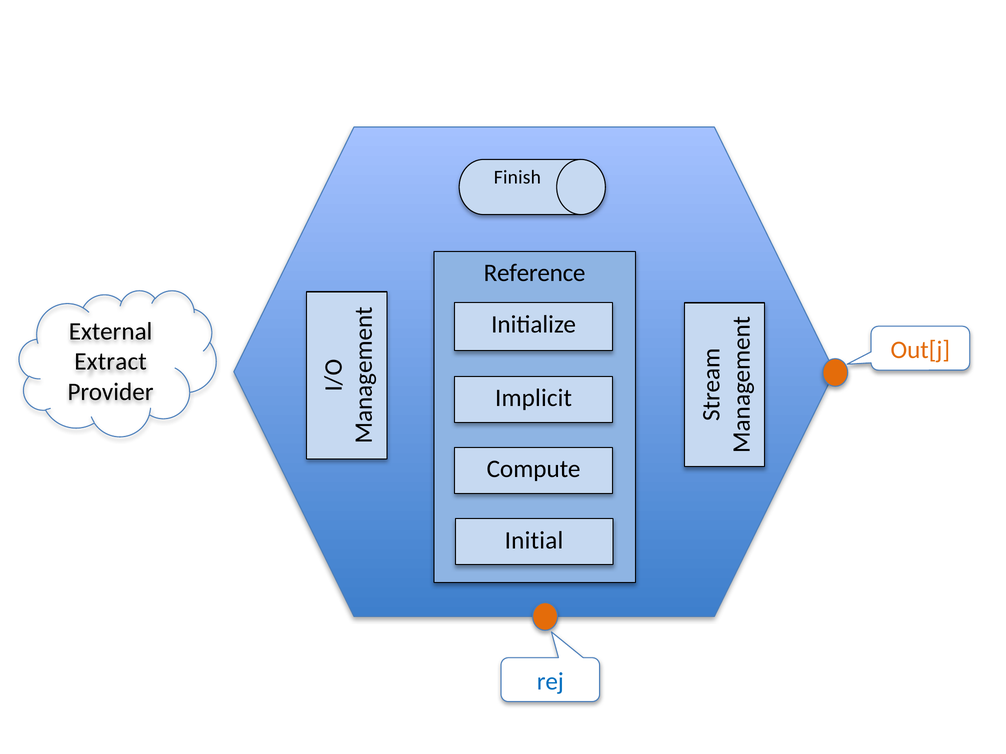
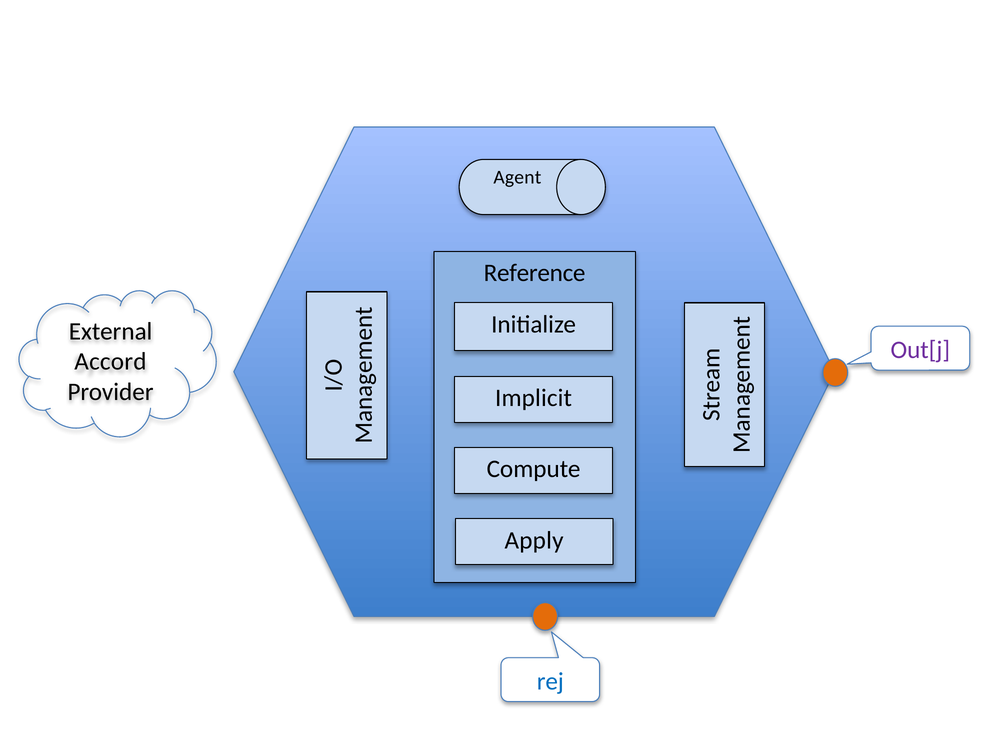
Finish: Finish -> Agent
Out[j colour: orange -> purple
Extract: Extract -> Accord
Initial: Initial -> Apply
